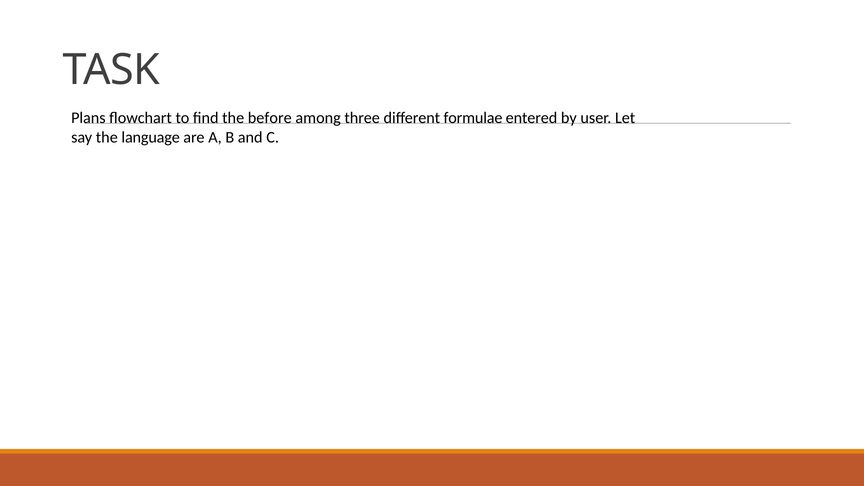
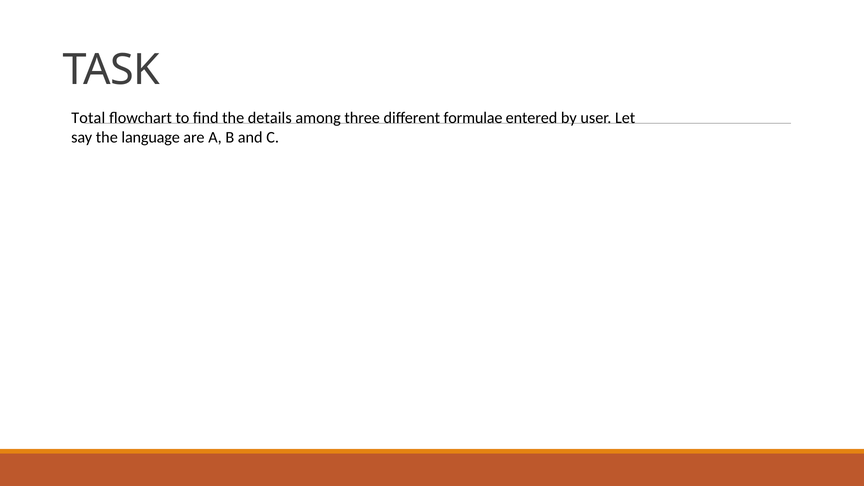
Plans: Plans -> Total
before: before -> details
